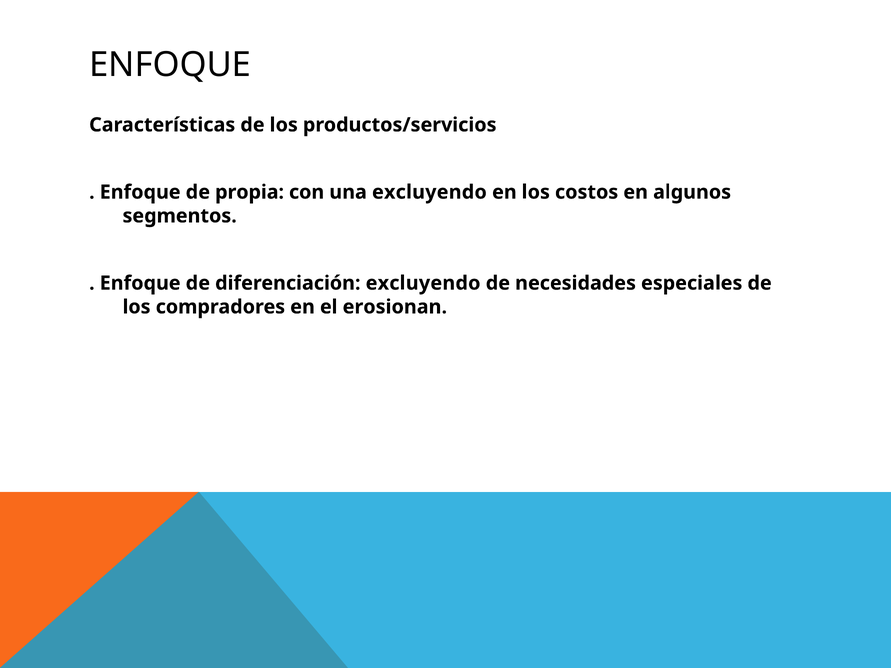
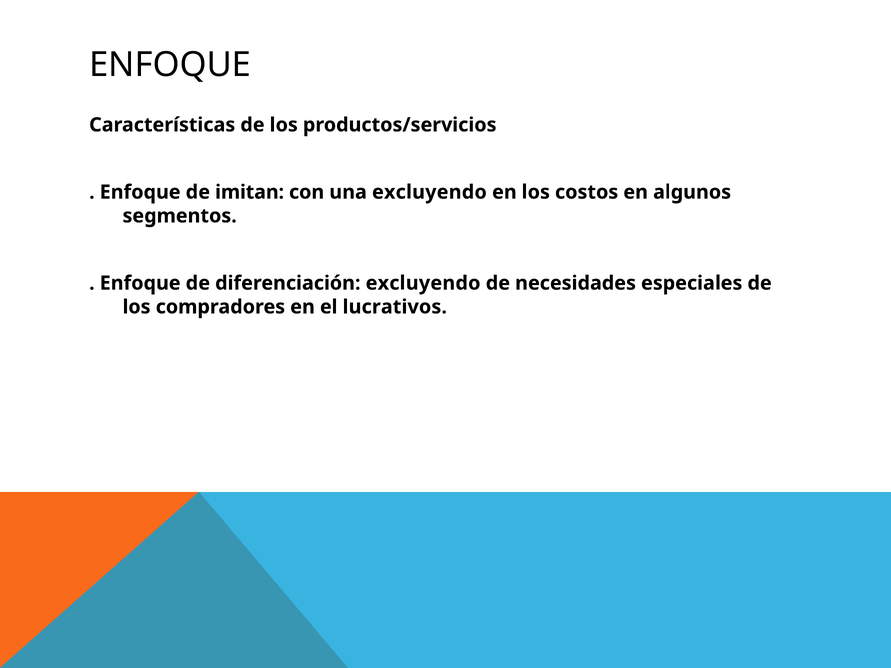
propia: propia -> imitan
erosionan: erosionan -> lucrativos
